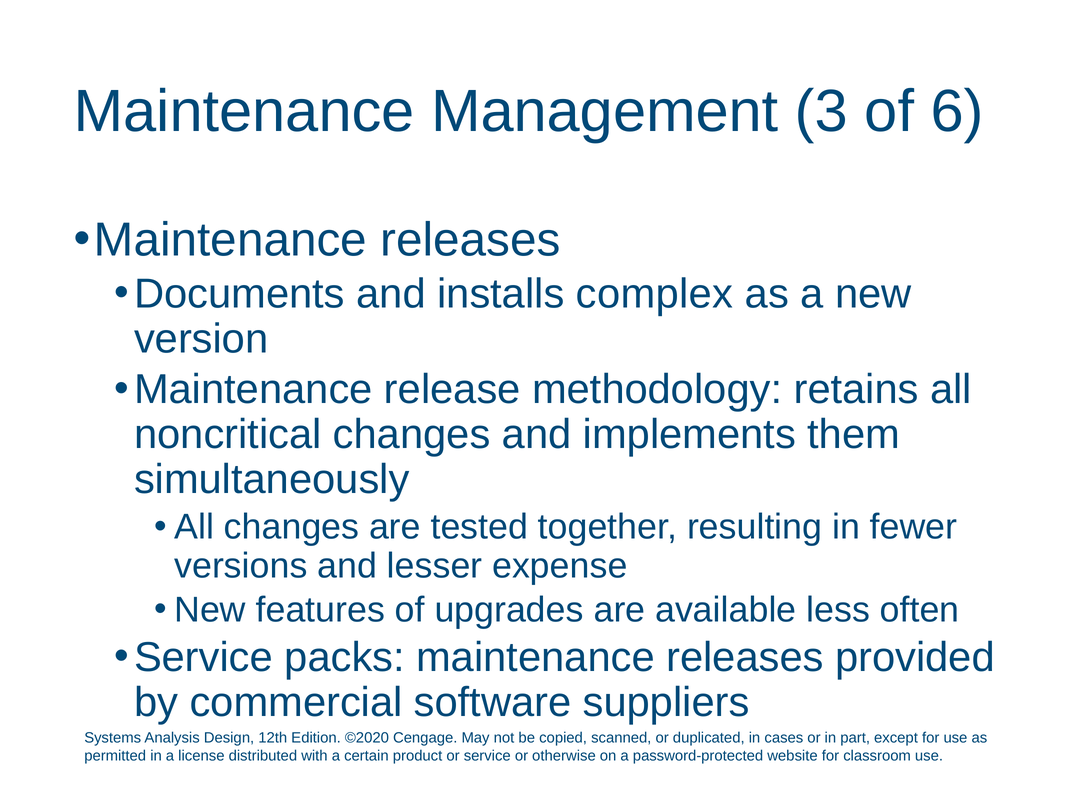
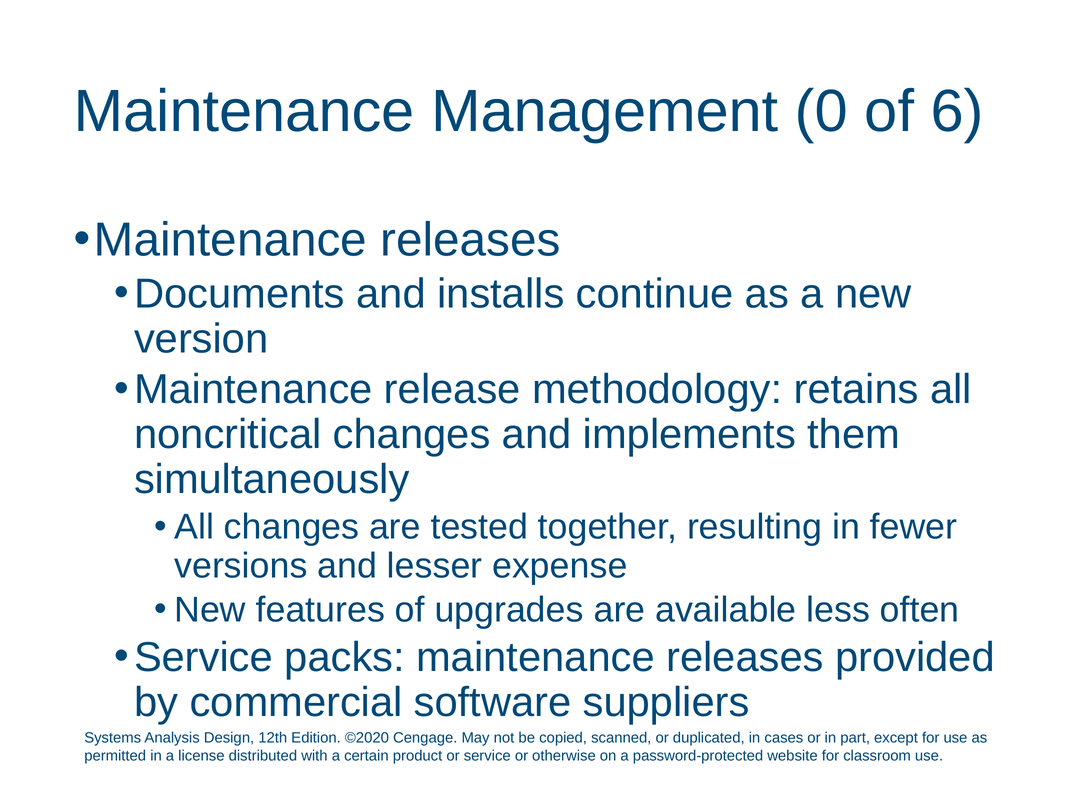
3: 3 -> 0
complex: complex -> continue
